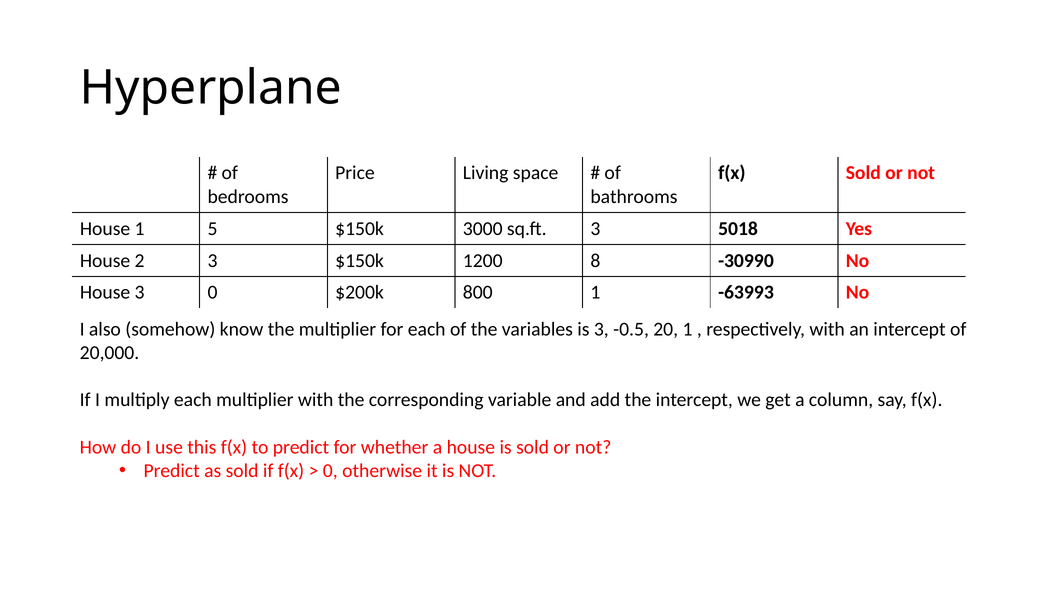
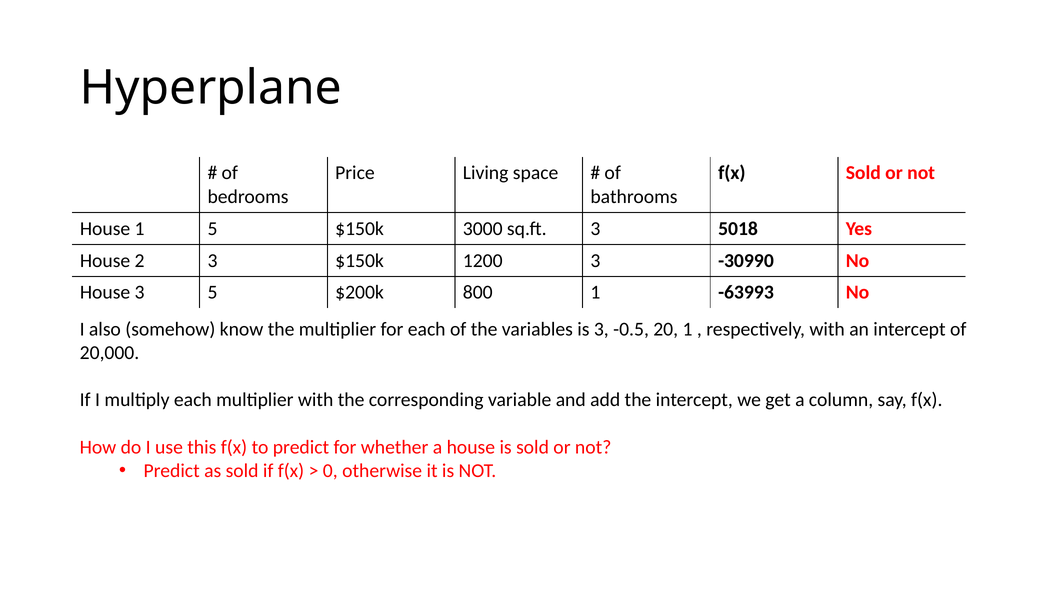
1200 8: 8 -> 3
3 0: 0 -> 5
